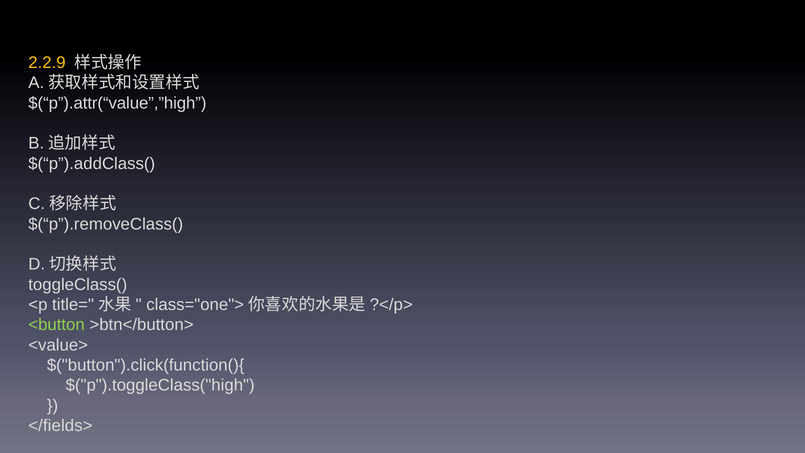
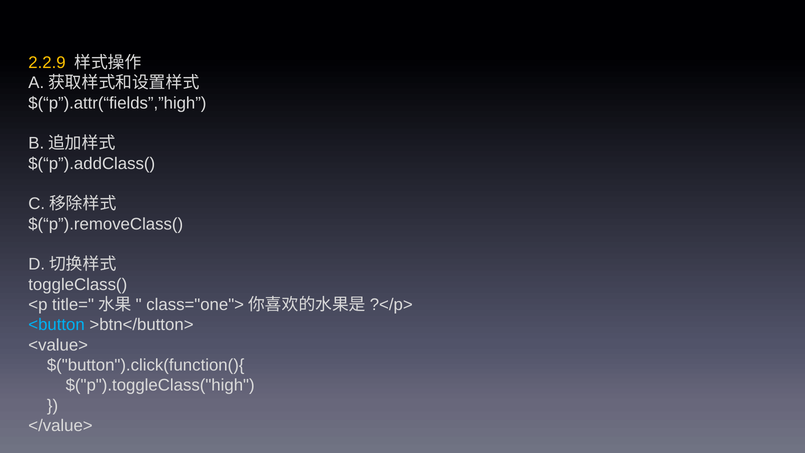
$(“p”).attr(“value”,”high: $(“p”).attr(“value”,”high -> $(“p”).attr(“fields”,”high
<button colour: light green -> light blue
</fields>: </fields> -> </value>
